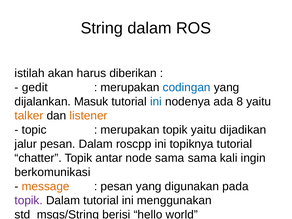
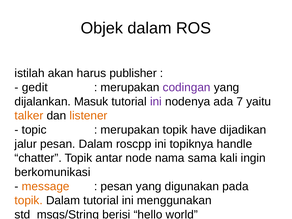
String: String -> Objek
diberikan: diberikan -> publisher
codingan colour: blue -> purple
ini at (156, 102) colour: blue -> purple
8: 8 -> 7
topik yaitu: yaitu -> have
topiknya tutorial: tutorial -> handle
node sama: sama -> nama
topik at (29, 200) colour: purple -> orange
